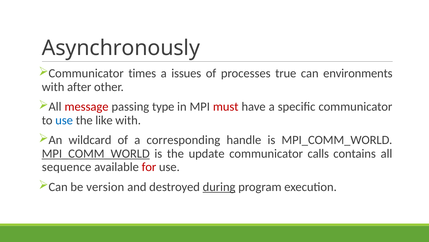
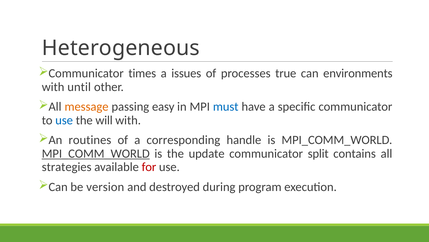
Asynchronously: Asynchronously -> Heterogeneous
after: after -> until
message colour: red -> orange
type: type -> easy
must colour: red -> blue
like: like -> will
wildcard: wildcard -> routines
calls: calls -> split
sequence: sequence -> strategies
during underline: present -> none
